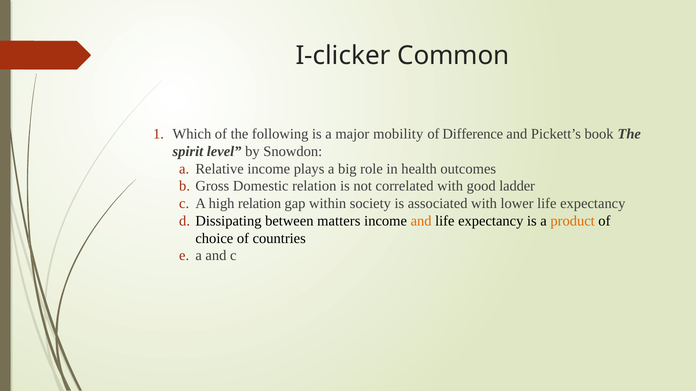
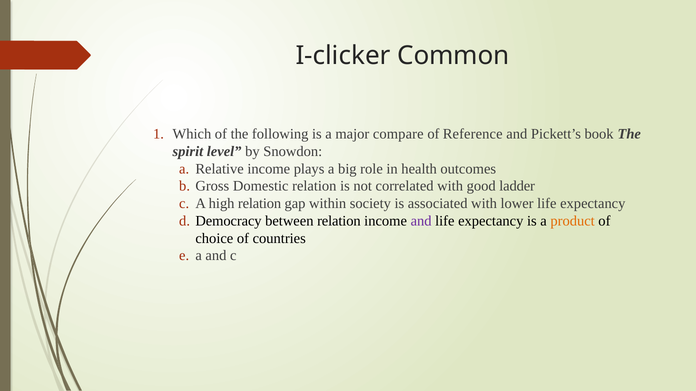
mobility: mobility -> compare
Difference: Difference -> Reference
Dissipating: Dissipating -> Democracy
between matters: matters -> relation
and at (421, 221) colour: orange -> purple
